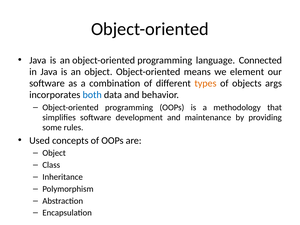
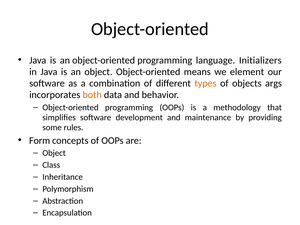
Connected: Connected -> Initializers
both colour: blue -> orange
Used: Used -> Form
